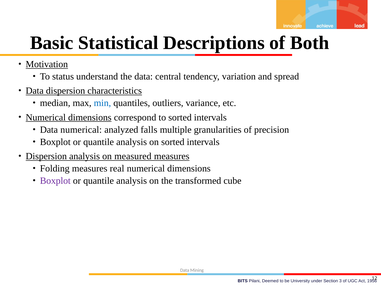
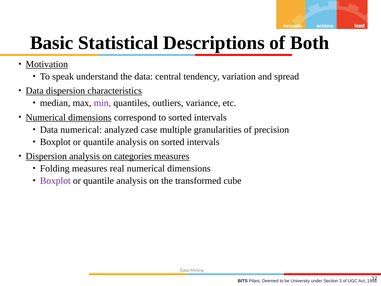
status: status -> speak
min colour: blue -> purple
falls: falls -> case
measured: measured -> categories
